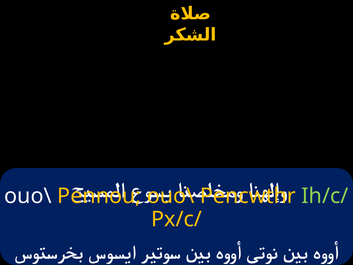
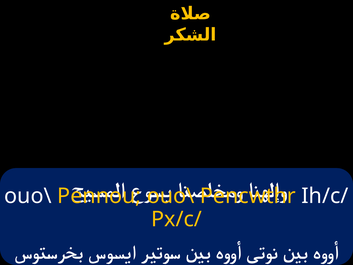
Ih/c/ colour: light green -> white
